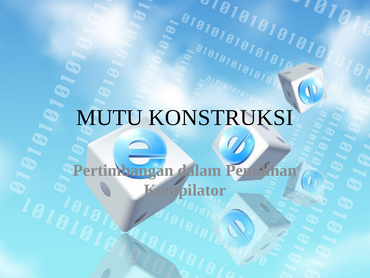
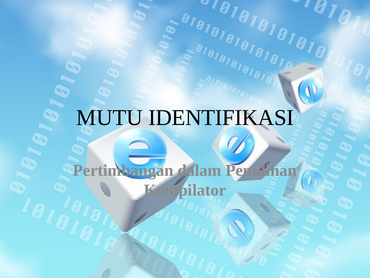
KONSTRUKSI: KONSTRUKSI -> IDENTIFIKASI
